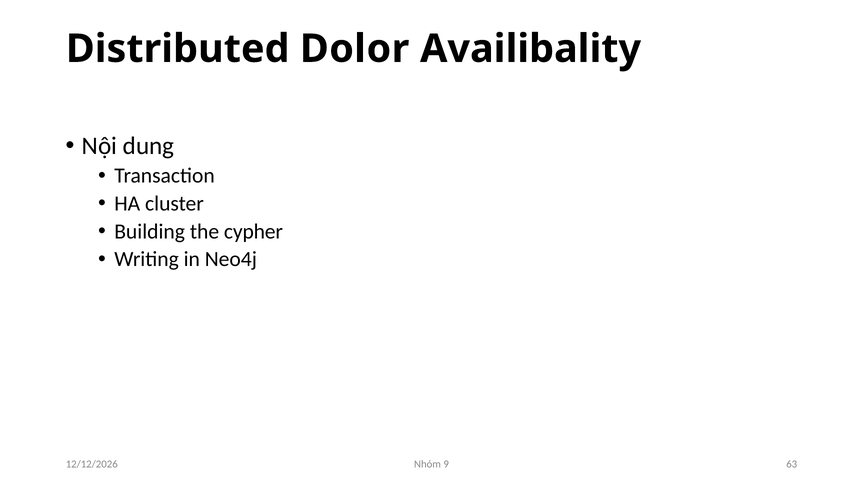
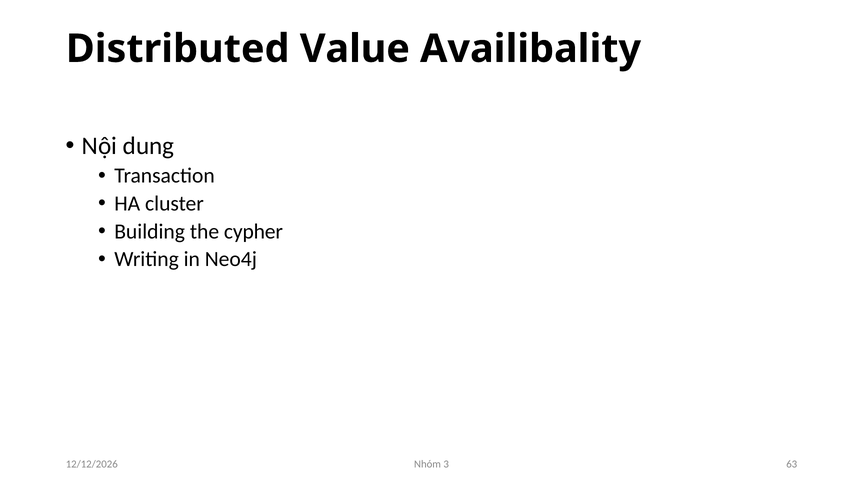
Dolor: Dolor -> Value
9: 9 -> 3
